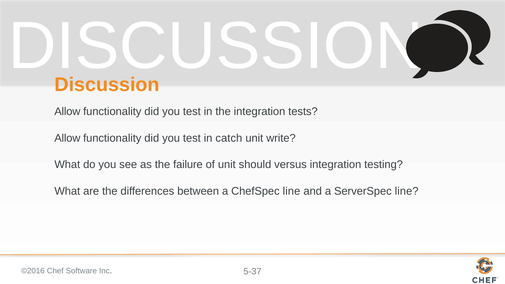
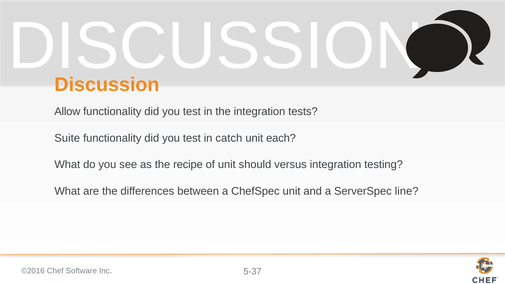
Allow at (67, 138): Allow -> Suite
write: write -> each
failure: failure -> recipe
ChefSpec line: line -> unit
